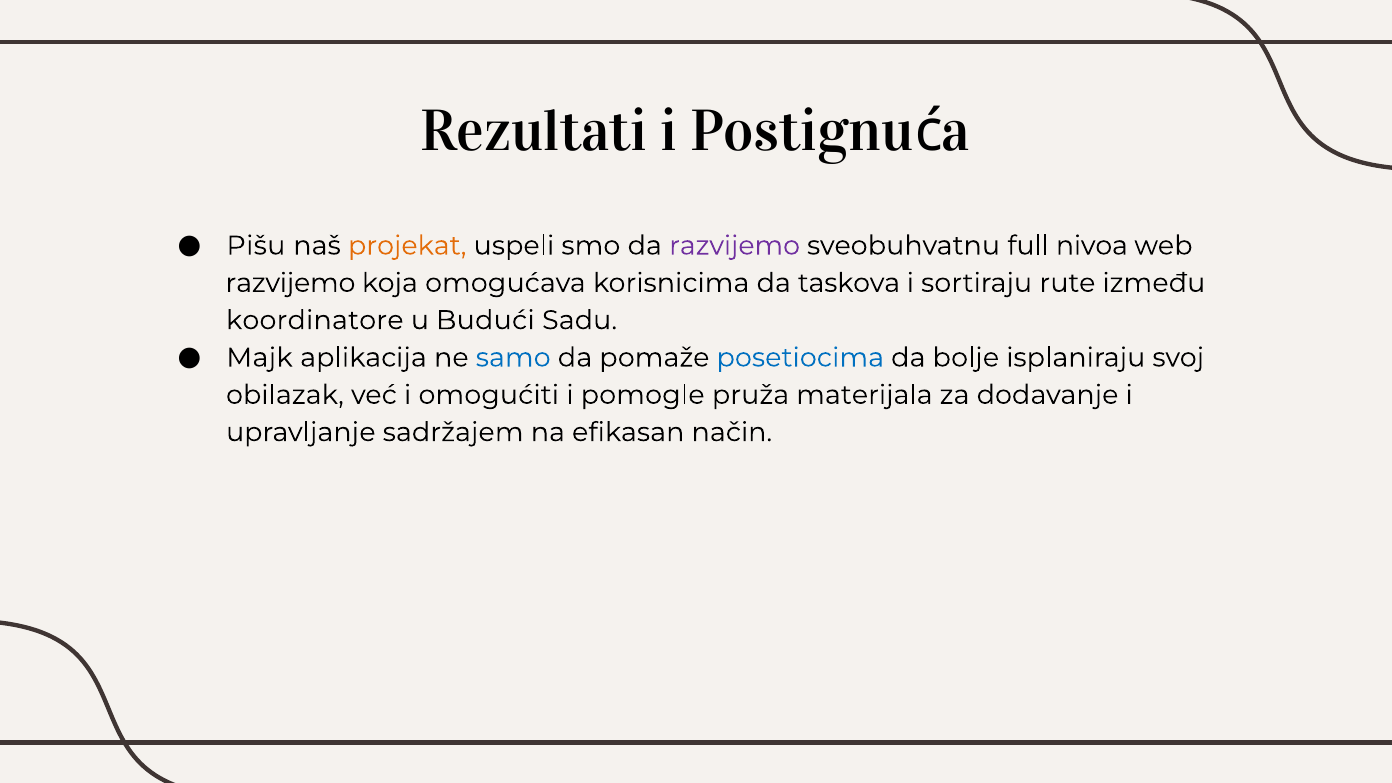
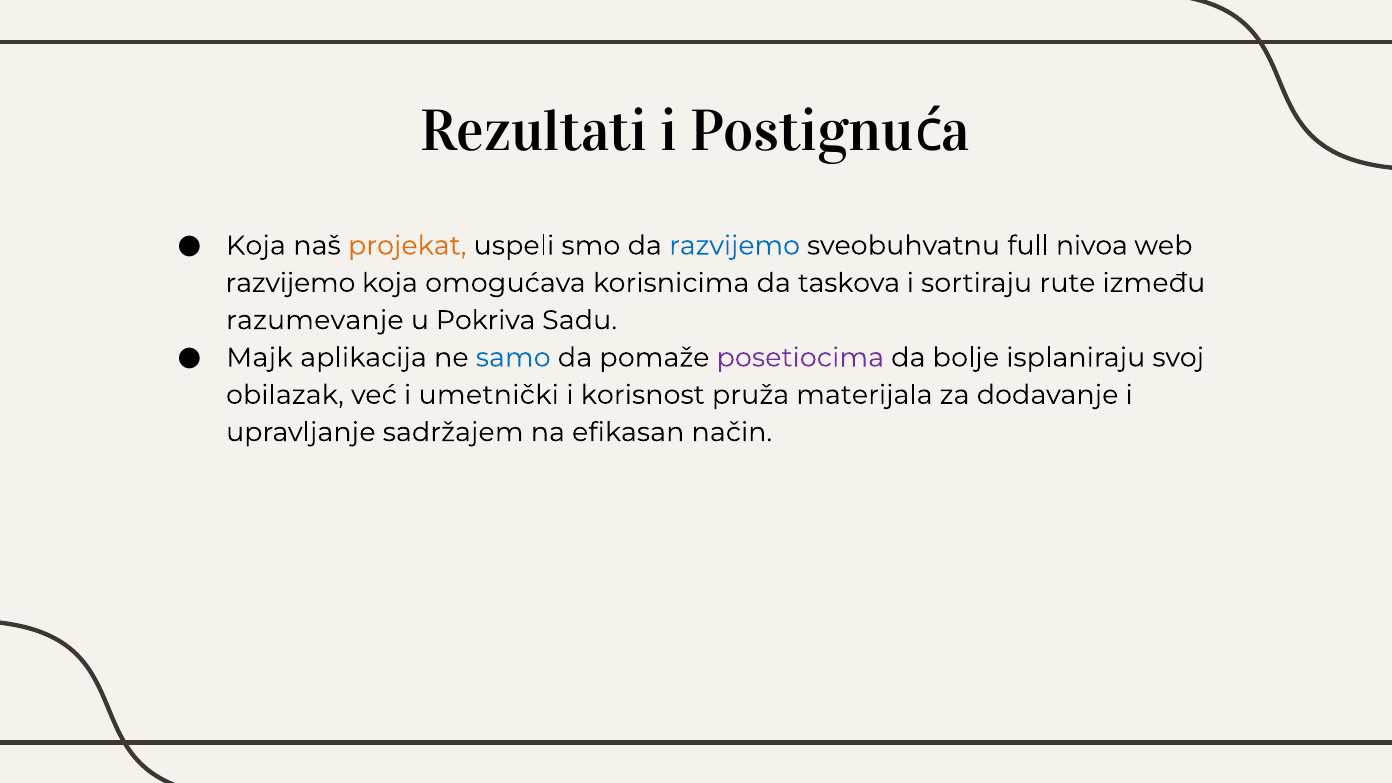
Pišu at (256, 246): Pišu -> Koja
razvijemo at (735, 246) colour: purple -> blue
koordinatore: koordinatore -> razumevanje
Budući: Budući -> Pokriva
posetiocima colour: blue -> purple
omogućiti: omogućiti -> umetnički
pomogle: pomogle -> korisnost
